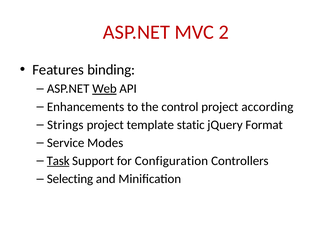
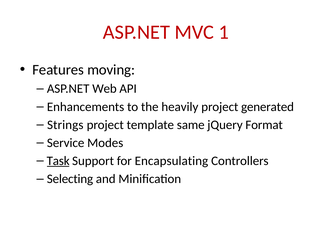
2: 2 -> 1
binding: binding -> moving
Web underline: present -> none
control: control -> heavily
according: according -> generated
static: static -> same
Configuration: Configuration -> Encapsulating
